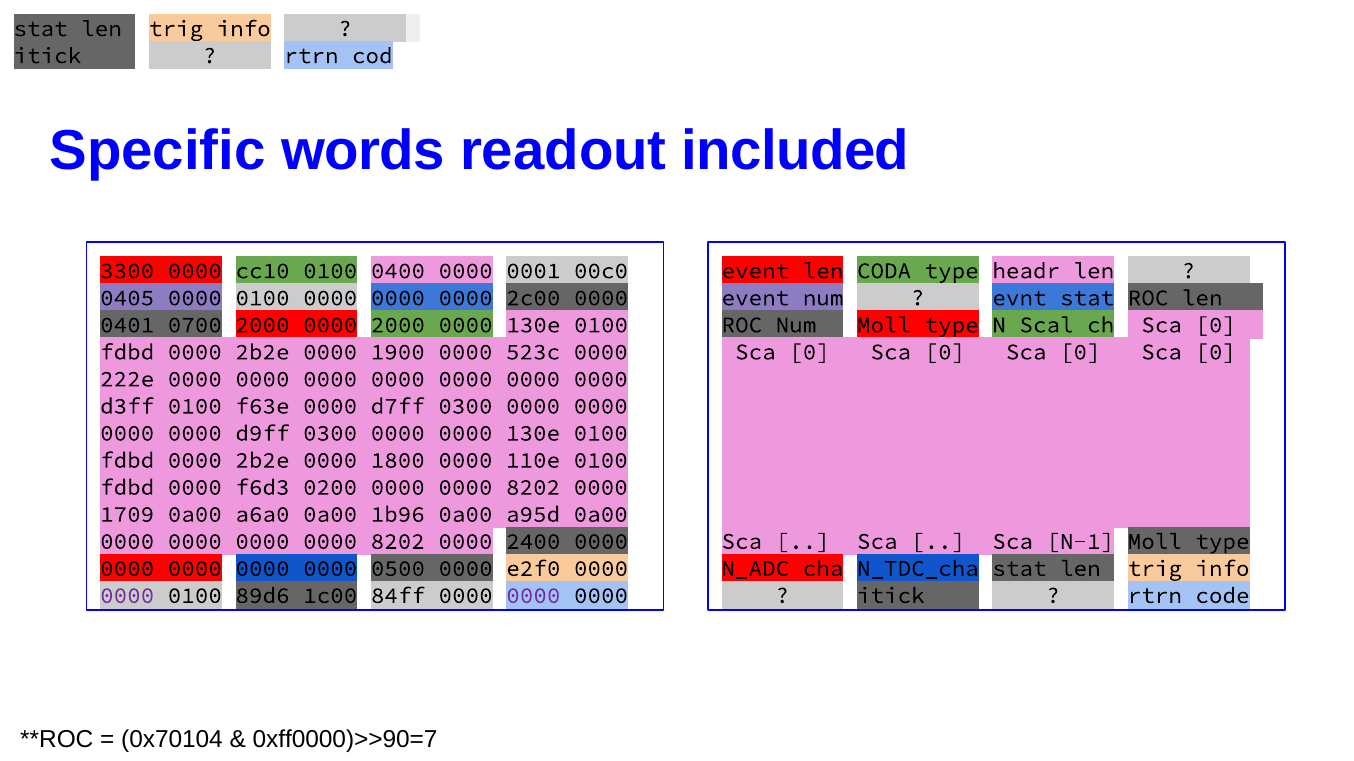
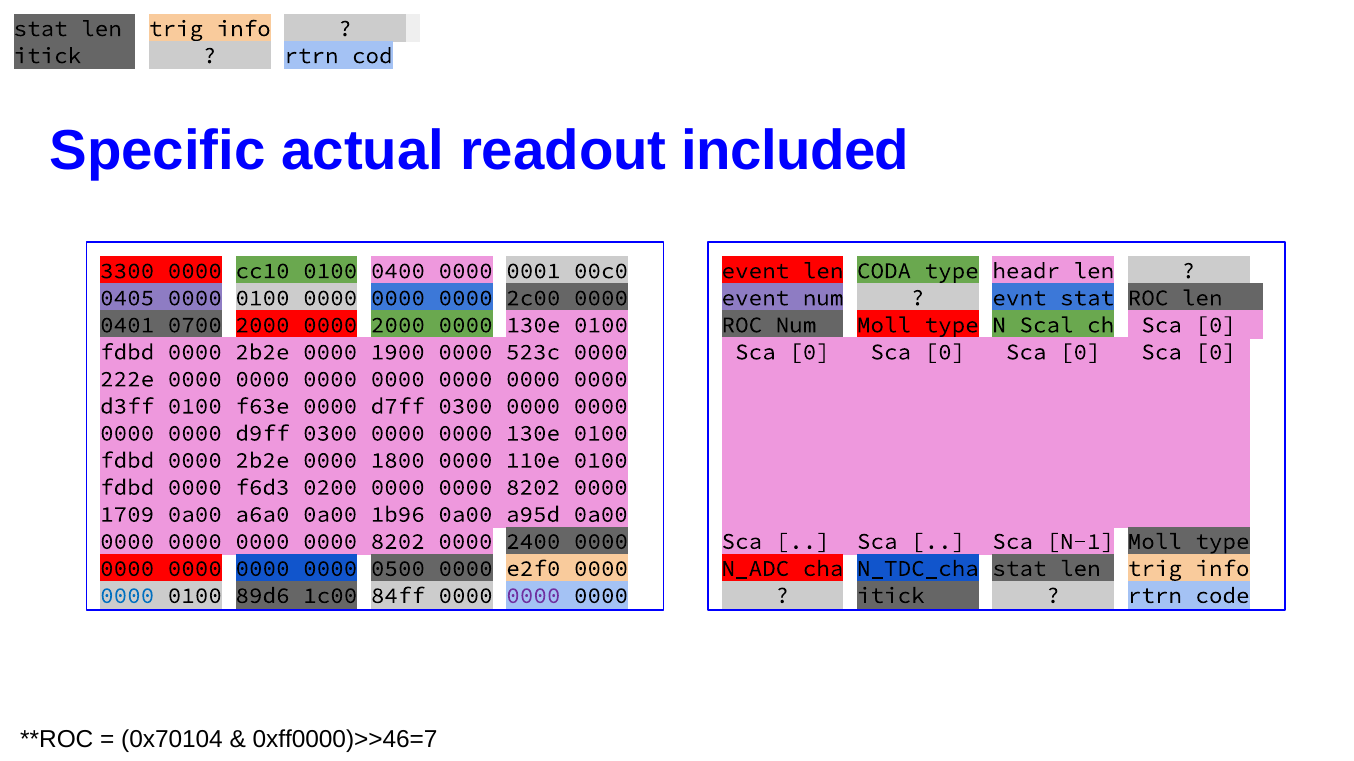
words: words -> actual
0000 at (127, 596) colour: purple -> blue
0xff0000)>>90=7: 0xff0000)>>90=7 -> 0xff0000)>>46=7
